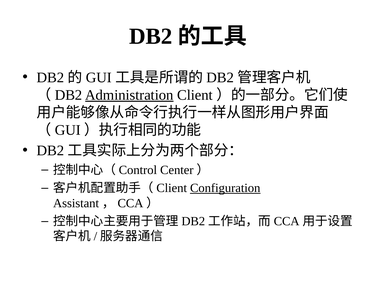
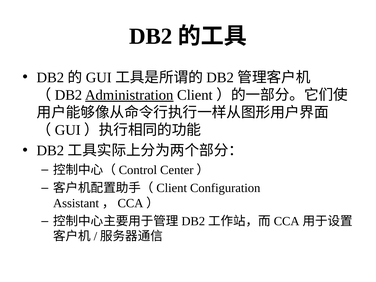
Configuration underline: present -> none
